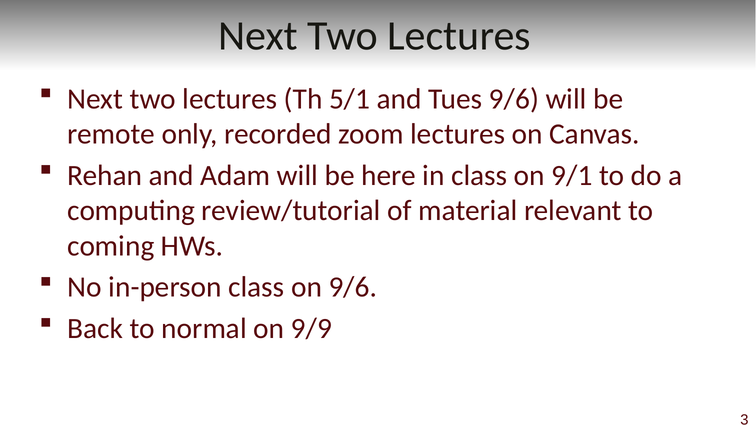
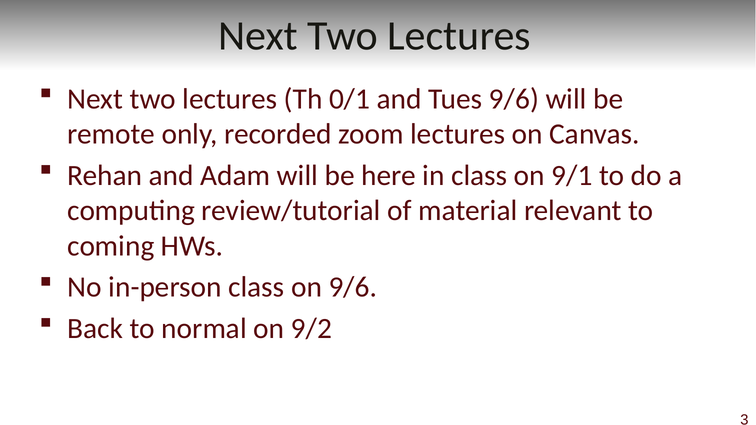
5/1: 5/1 -> 0/1
9/9: 9/9 -> 9/2
